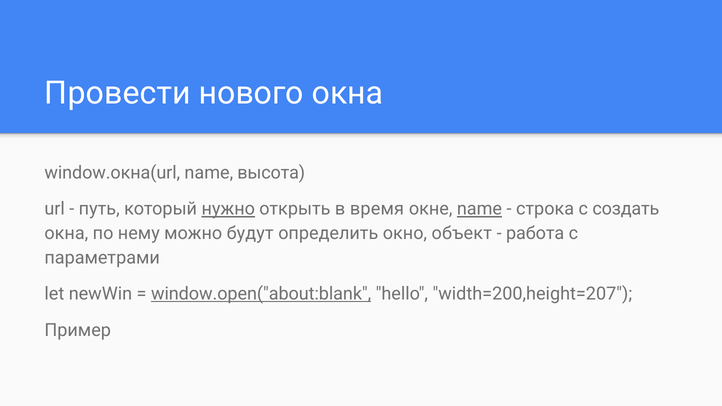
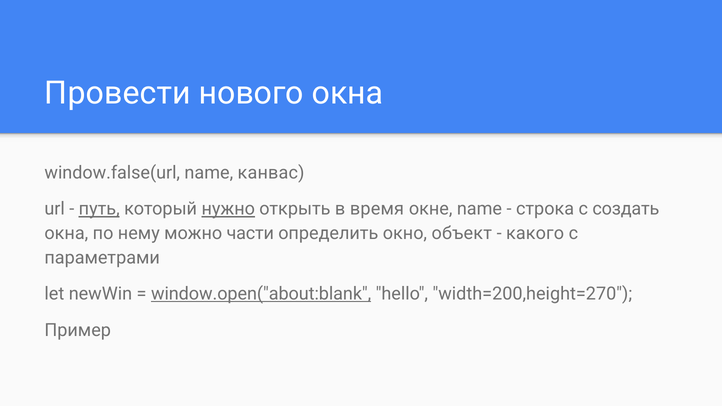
window.окна(url: window.окна(url -> window.false(url
высота: высота -> канвас
путь underline: none -> present
name at (479, 209) underline: present -> none
будут: будут -> части
работа: работа -> какого
width=200,height=207: width=200,height=207 -> width=200,height=270
